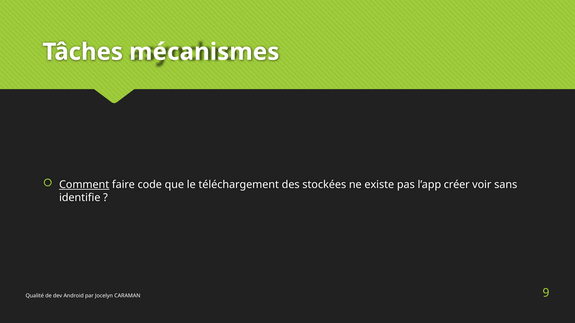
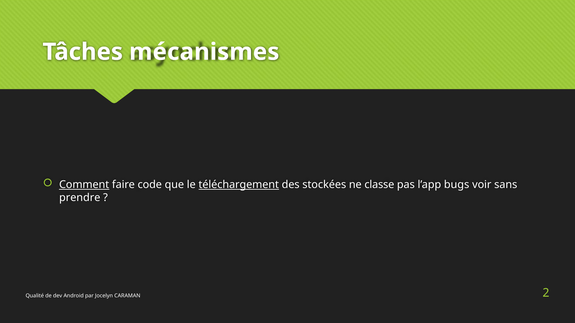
téléchargement underline: none -> present
existe: existe -> classe
créer: créer -> bugs
identifie: identifie -> prendre
9: 9 -> 2
